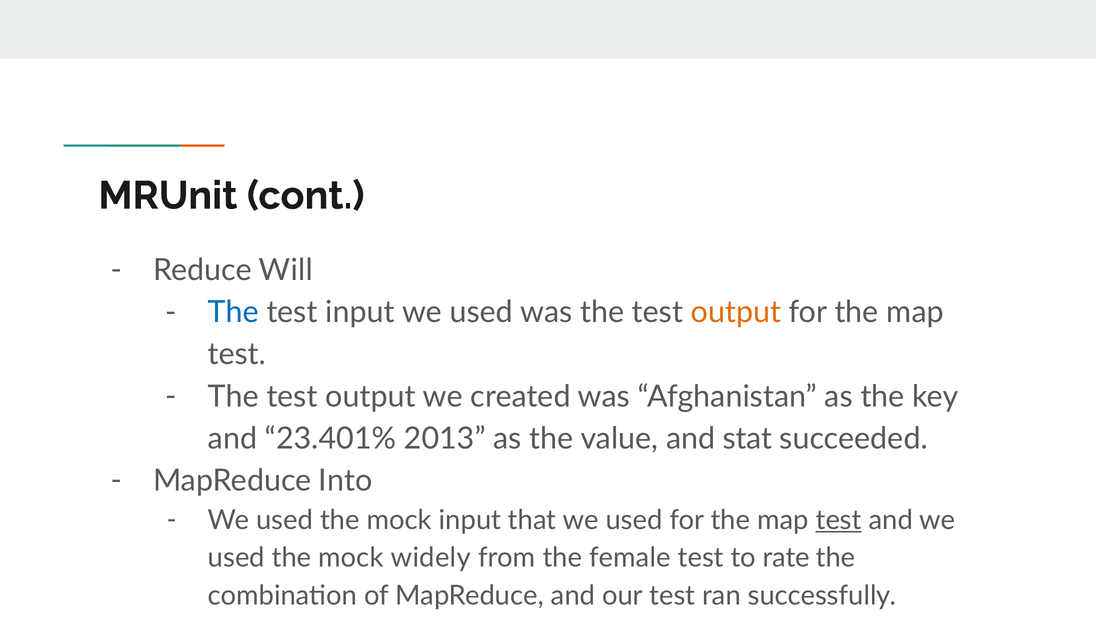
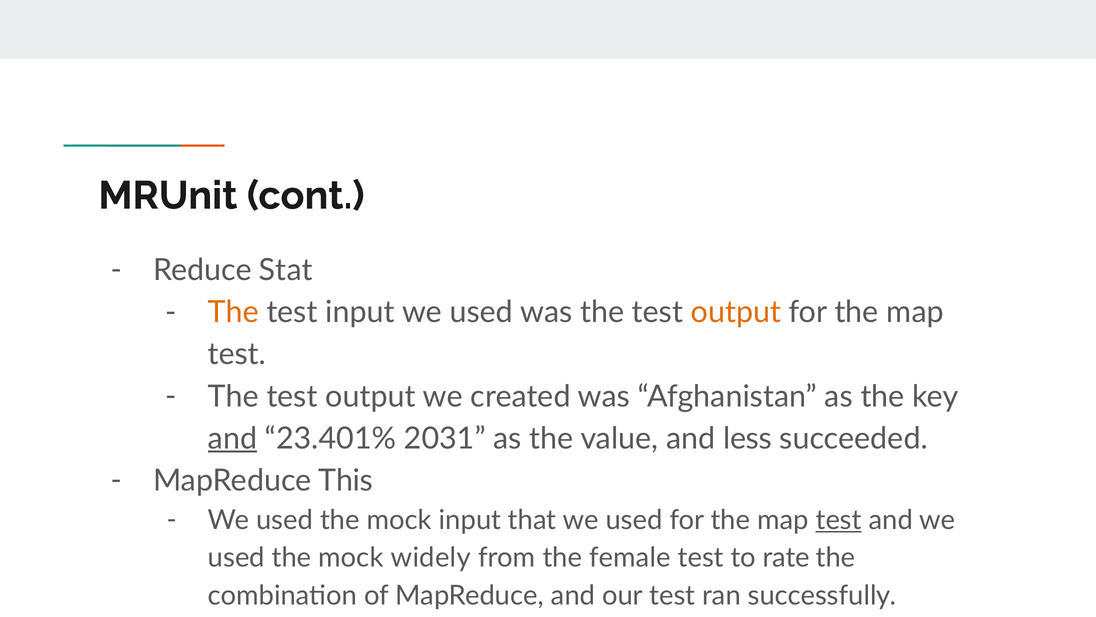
Will: Will -> Stat
The at (233, 312) colour: blue -> orange
and at (233, 438) underline: none -> present
2013: 2013 -> 2031
stat: stat -> less
Into: Into -> This
